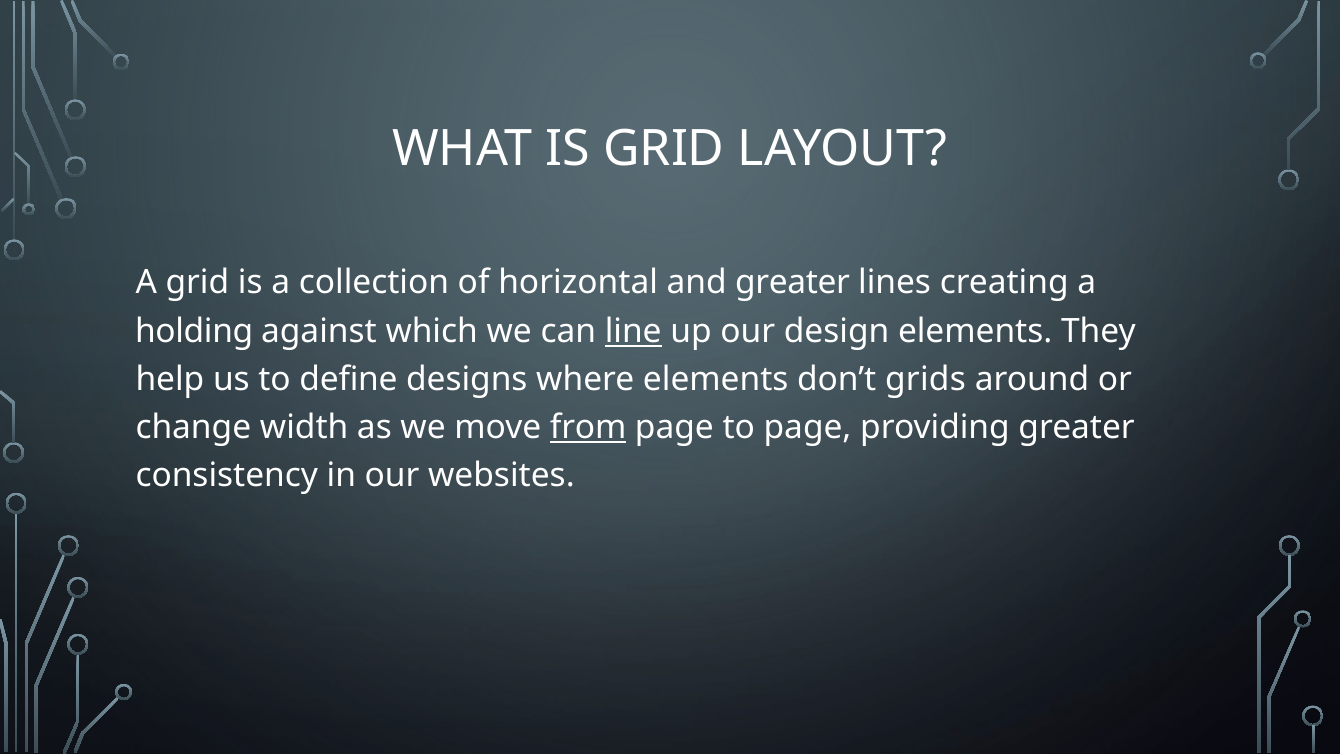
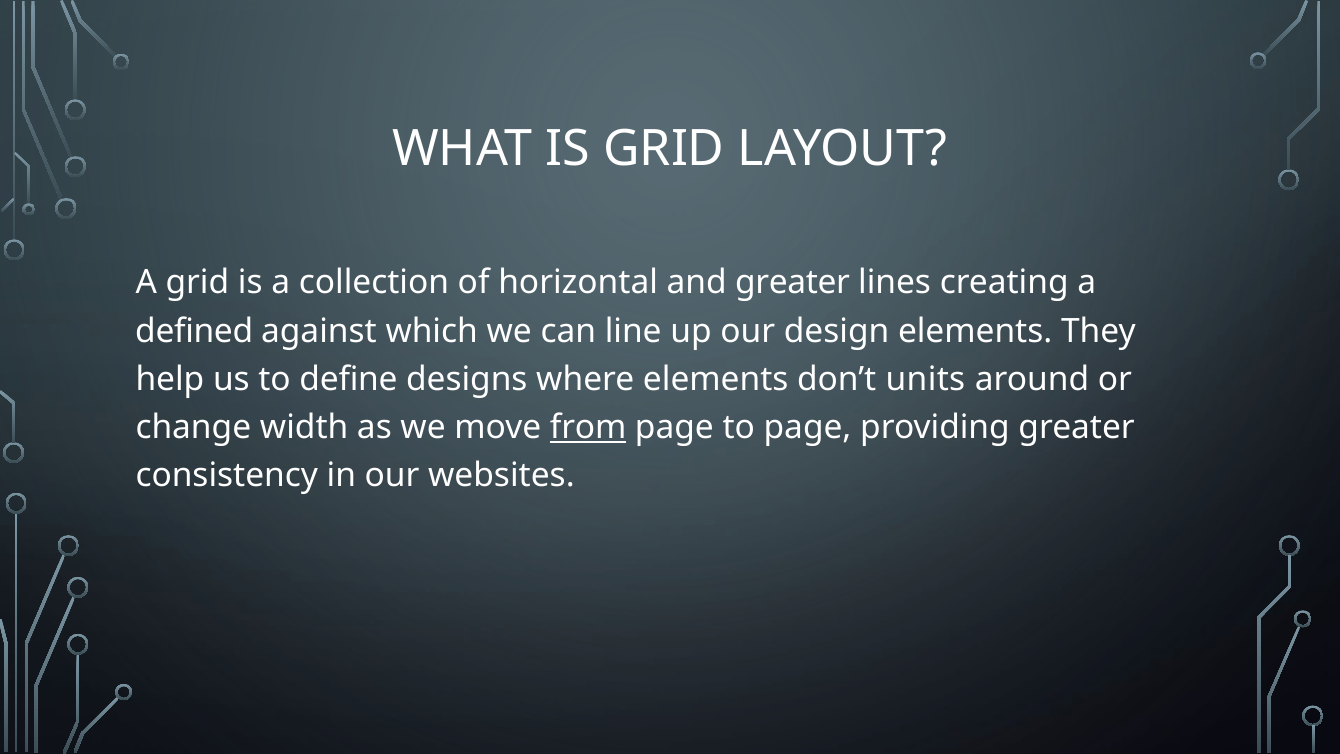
holding: holding -> defined
line underline: present -> none
grids: grids -> units
